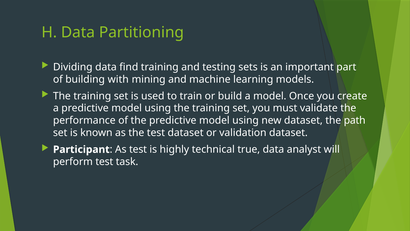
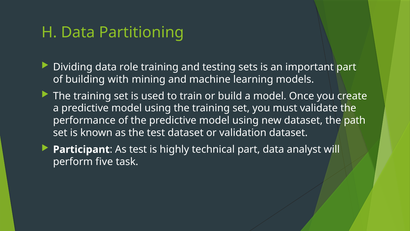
find: find -> role
technical true: true -> part
perform test: test -> five
